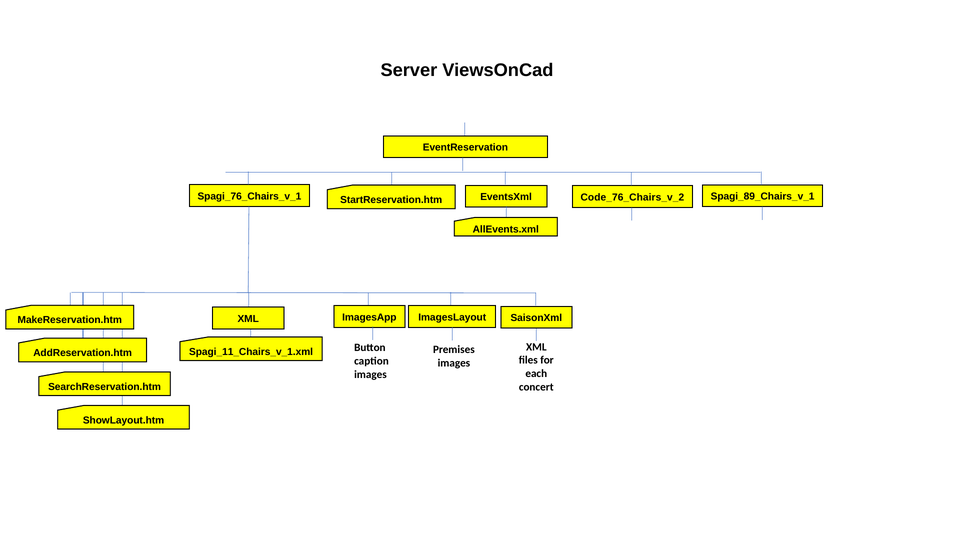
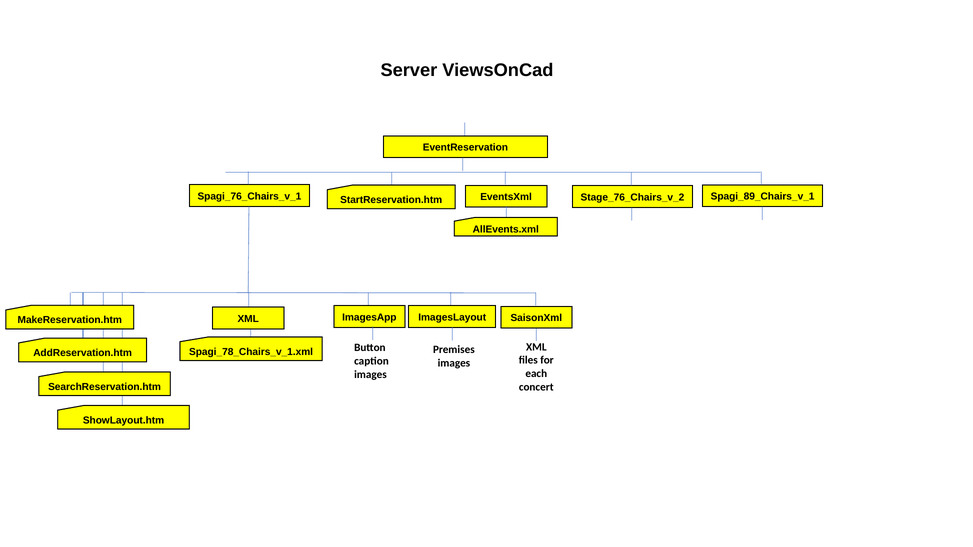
Code_76_Chairs_v_2: Code_76_Chairs_v_2 -> Stage_76_Chairs_v_2
Spagi_11_Chairs_v_1.xml: Spagi_11_Chairs_v_1.xml -> Spagi_78_Chairs_v_1.xml
